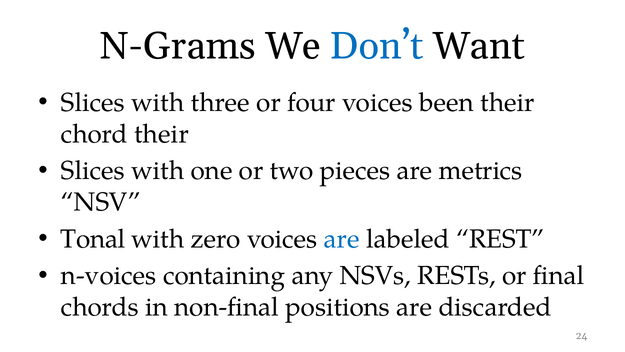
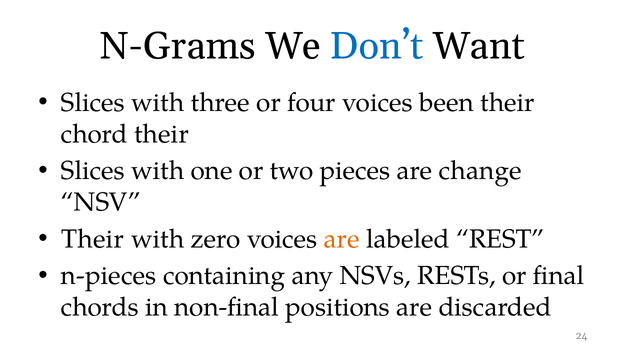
metrics: metrics -> change
Tonal at (93, 239): Tonal -> Their
are at (342, 239) colour: blue -> orange
n-voices: n-voices -> n-pieces
